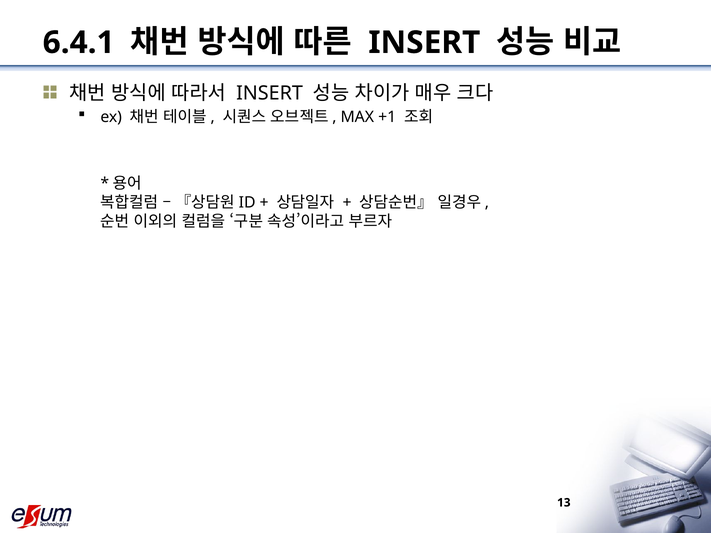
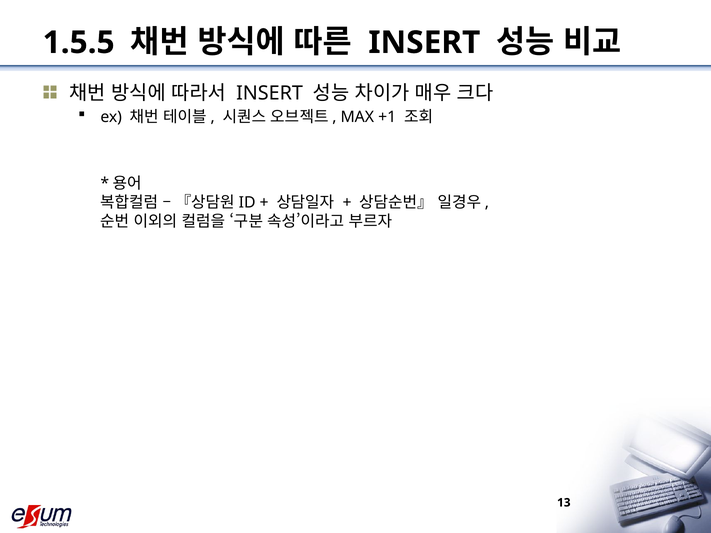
6.4.1: 6.4.1 -> 1.5.5
